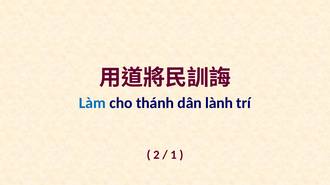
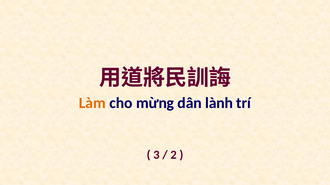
Làm colour: blue -> orange
thánh: thánh -> mừng
2: 2 -> 3
1: 1 -> 2
